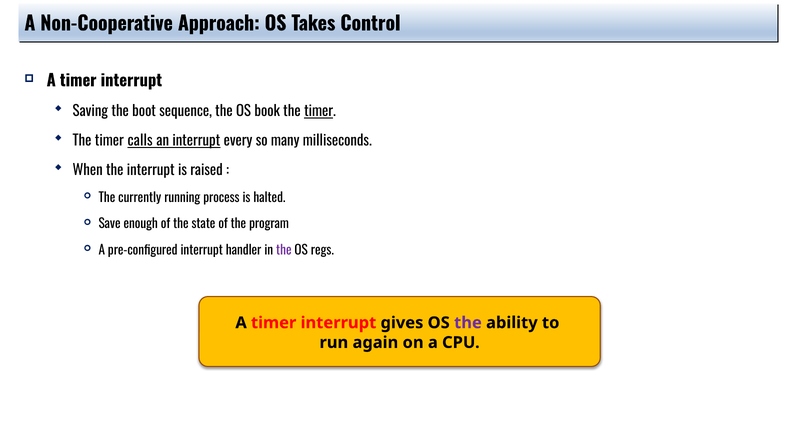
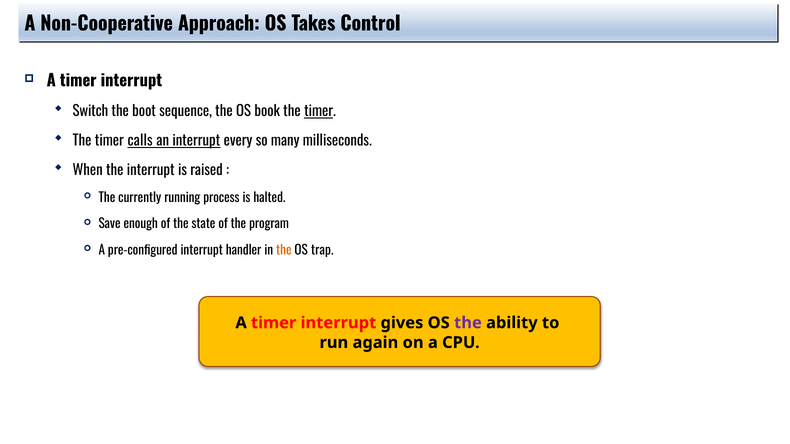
Saving: Saving -> Switch
the at (284, 250) colour: purple -> orange
regs: regs -> trap
